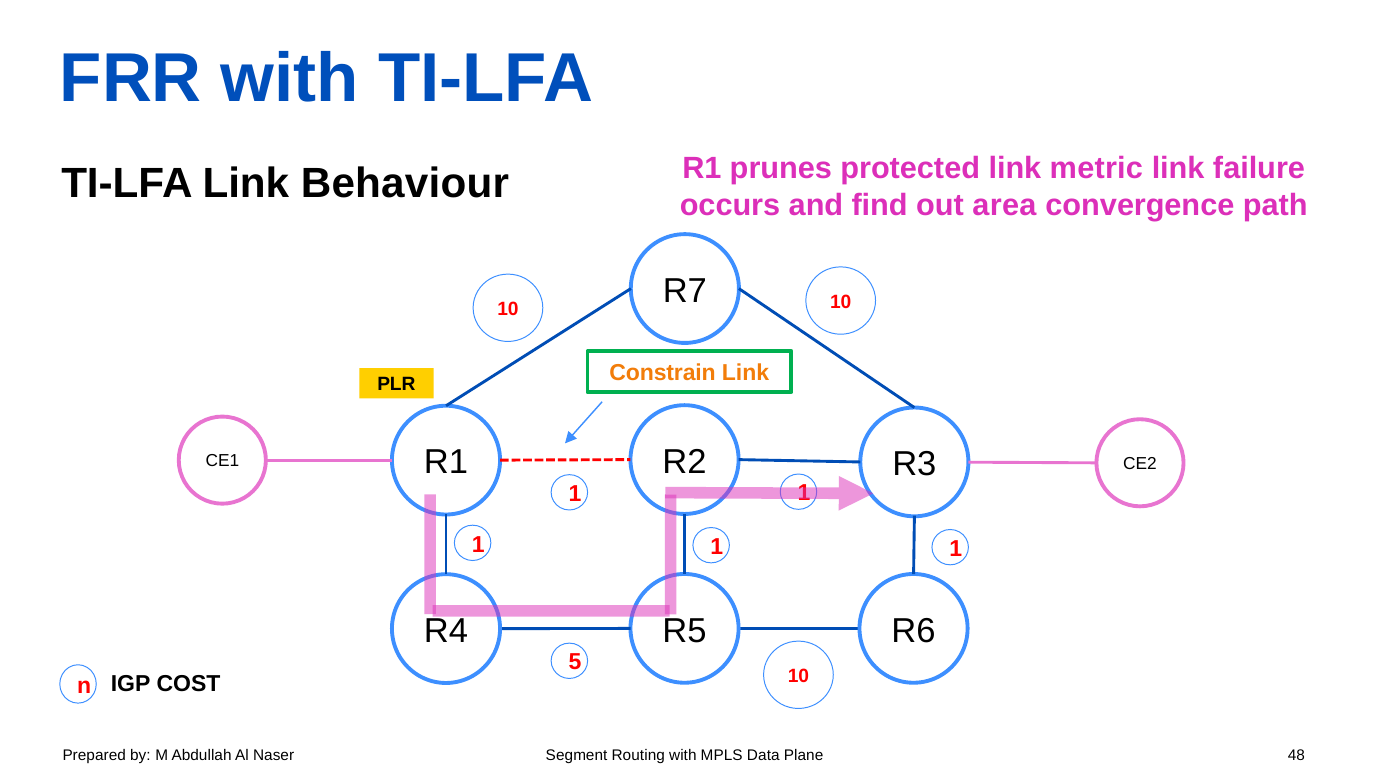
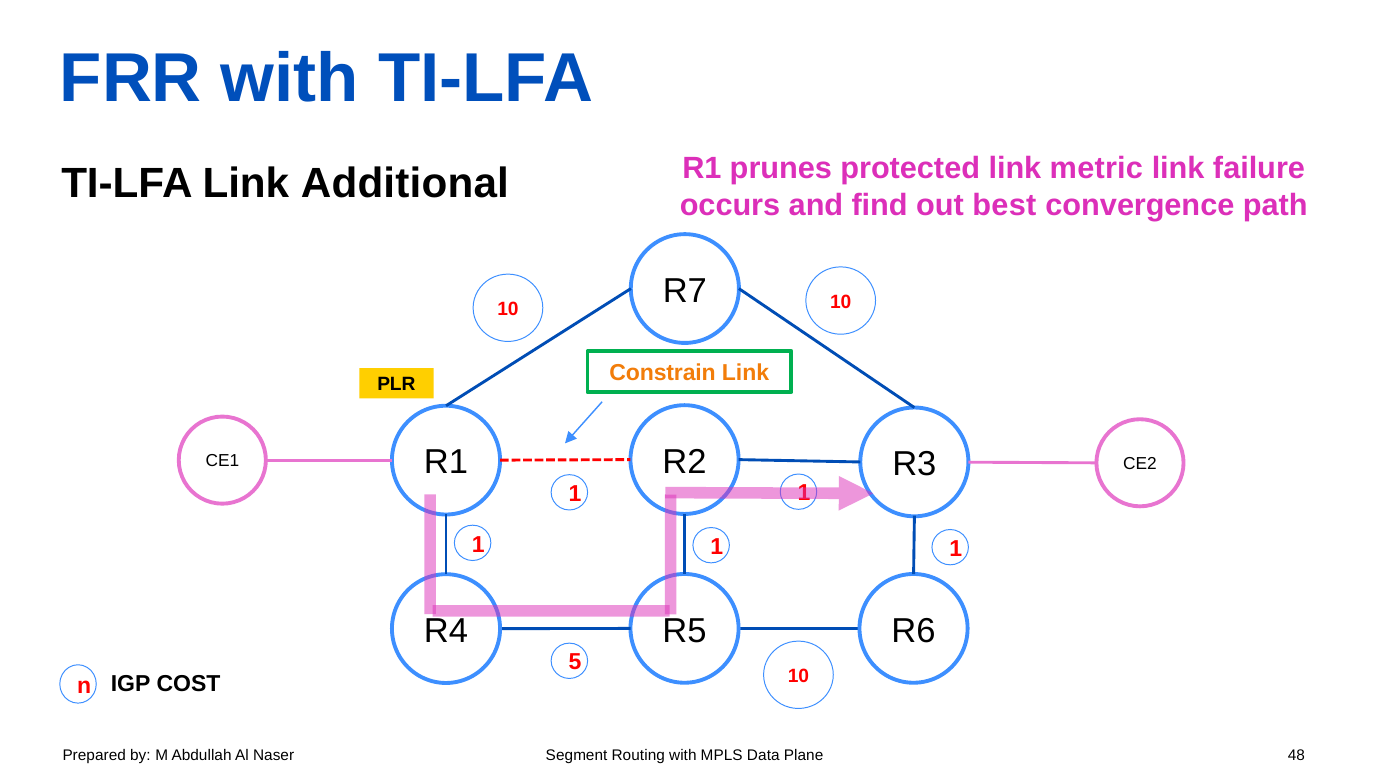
Behaviour: Behaviour -> Additional
area: area -> best
